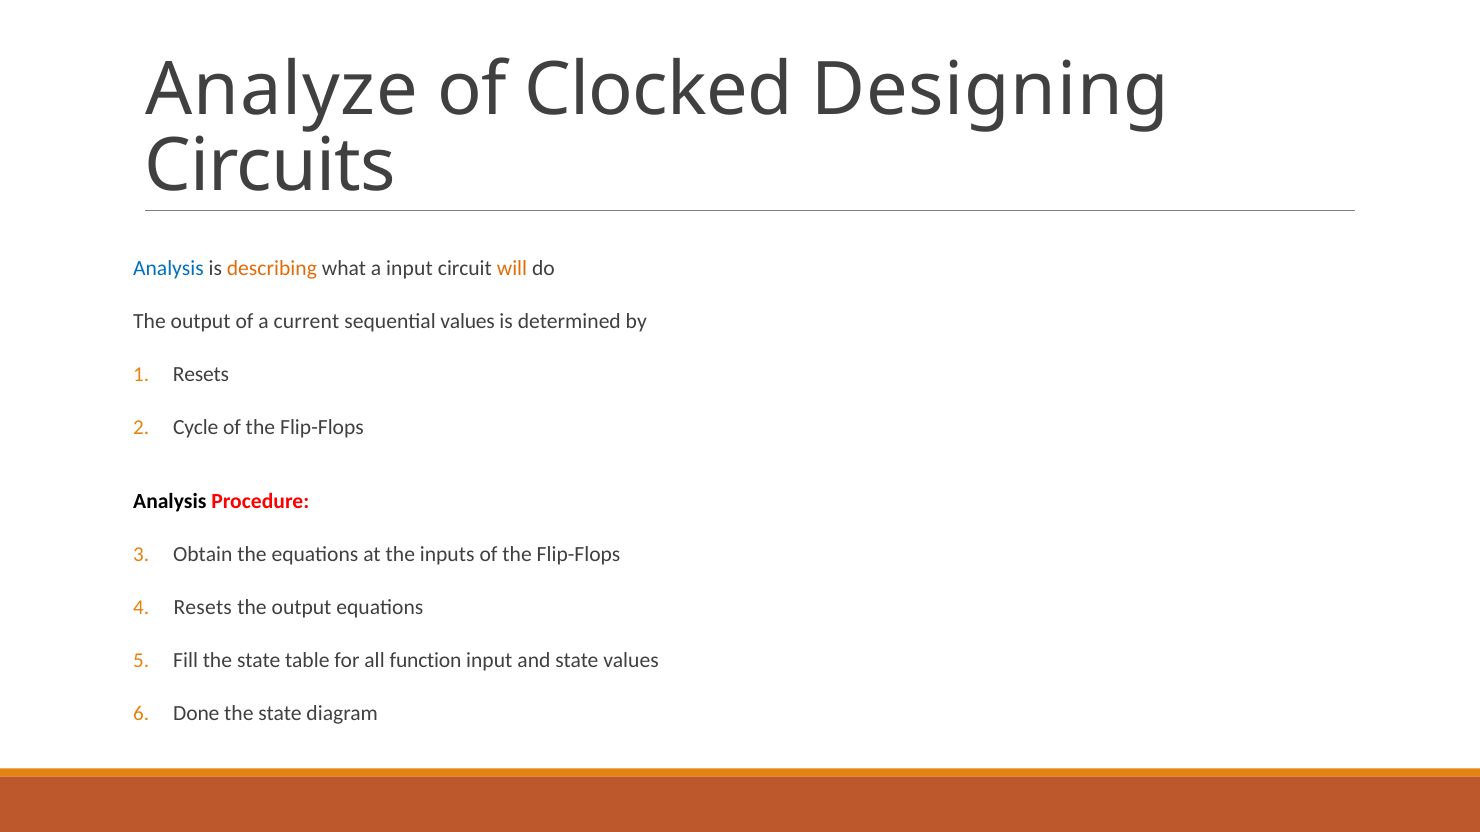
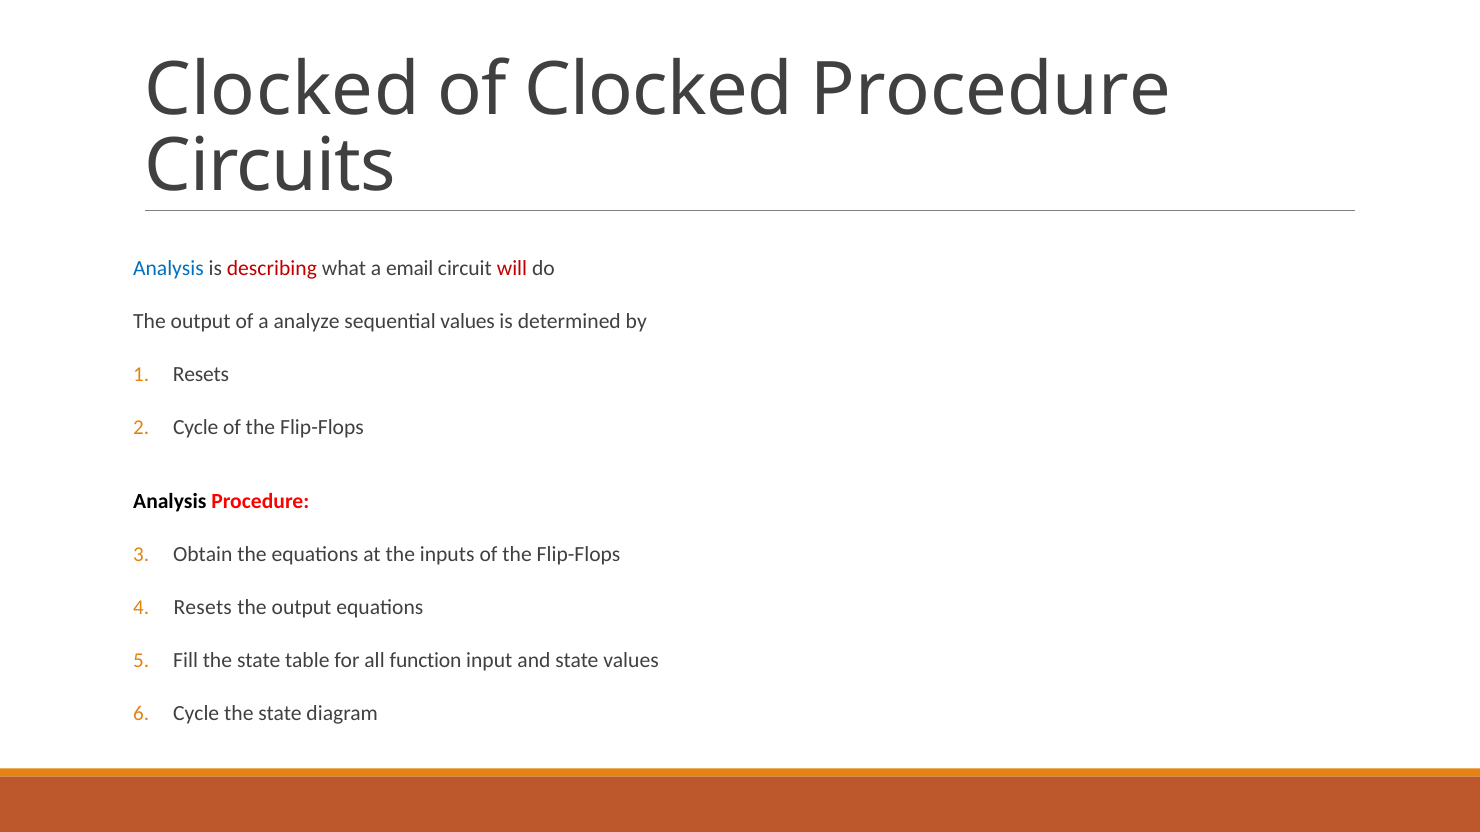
Analyze at (282, 90): Analyze -> Clocked
Clocked Designing: Designing -> Procedure
describing colour: orange -> red
a input: input -> email
will colour: orange -> red
current: current -> analyze
Done at (196, 714): Done -> Cycle
